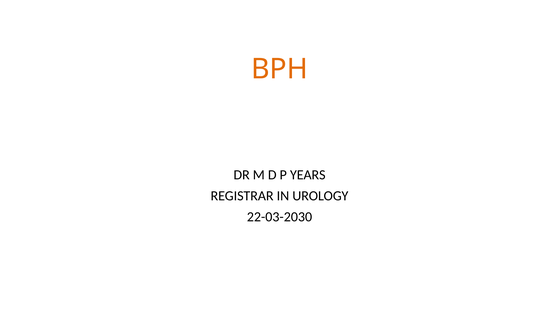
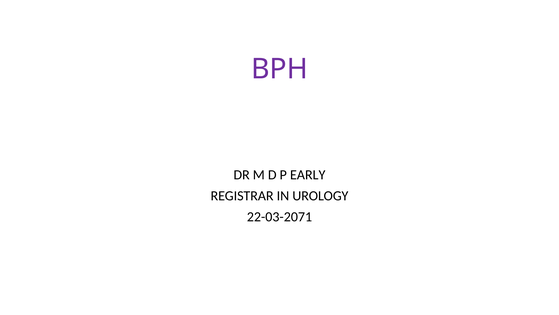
BPH colour: orange -> purple
YEARS: YEARS -> EARLY
22-03-2030: 22-03-2030 -> 22-03-2071
